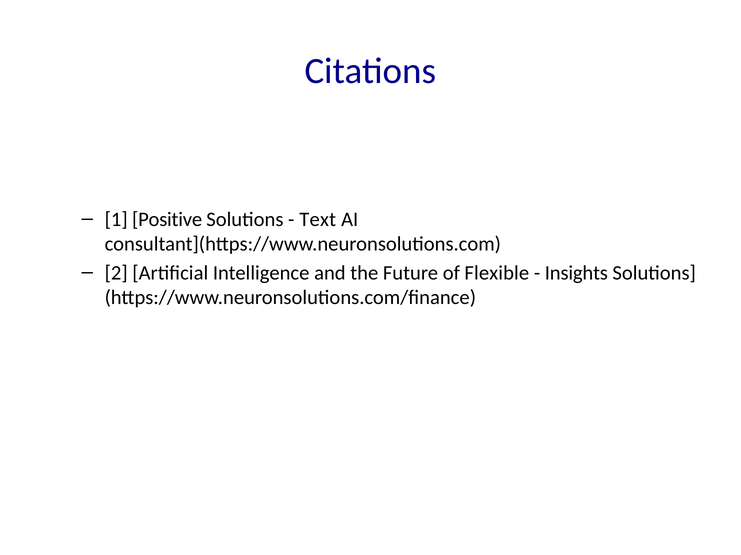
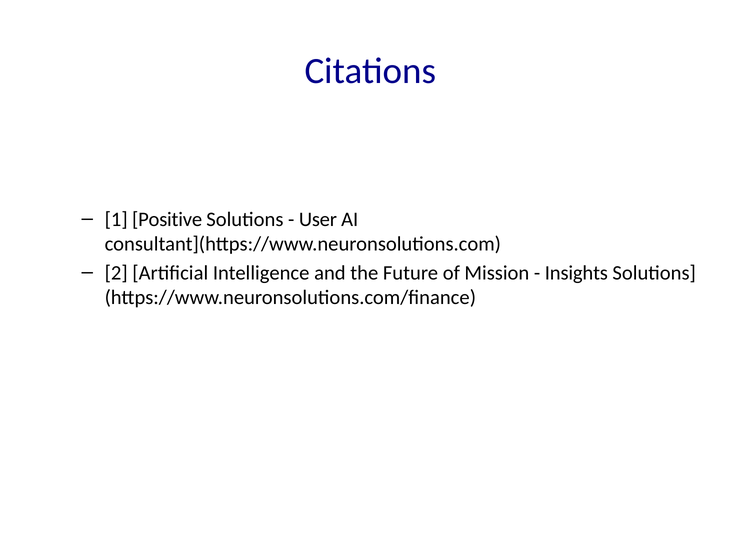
Text: Text -> User
Flexible: Flexible -> Mission
